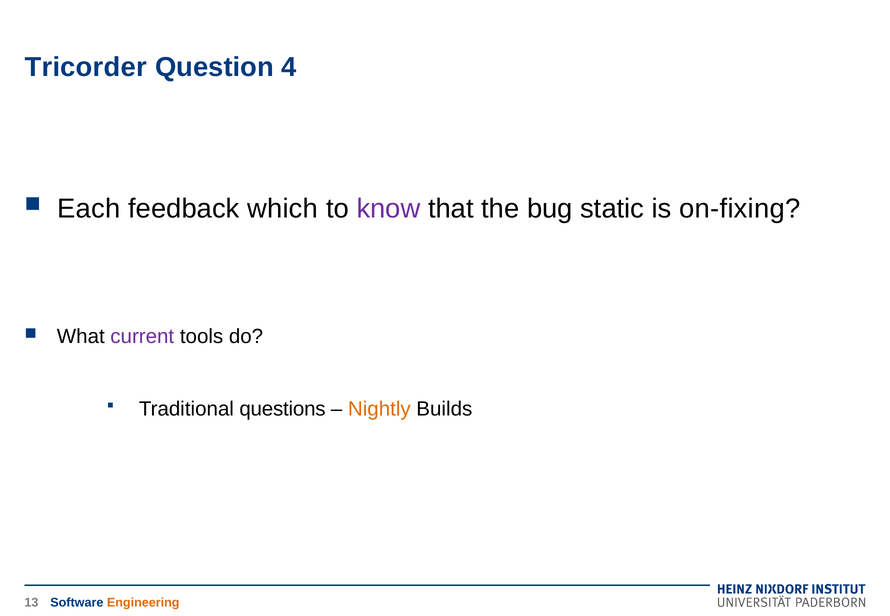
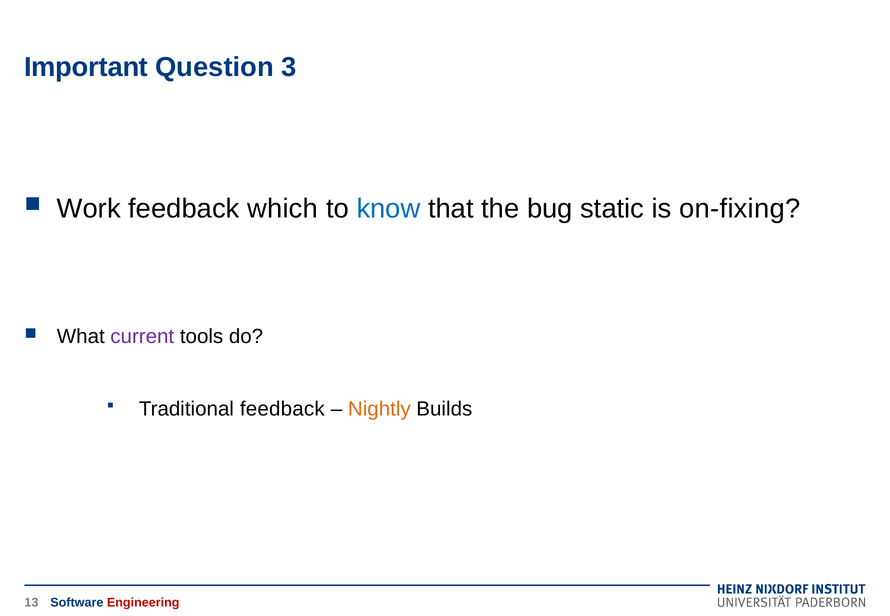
Tricorder: Tricorder -> Important
4: 4 -> 3
Each: Each -> Work
know colour: purple -> blue
Traditional questions: questions -> feedback
Engineering colour: orange -> red
